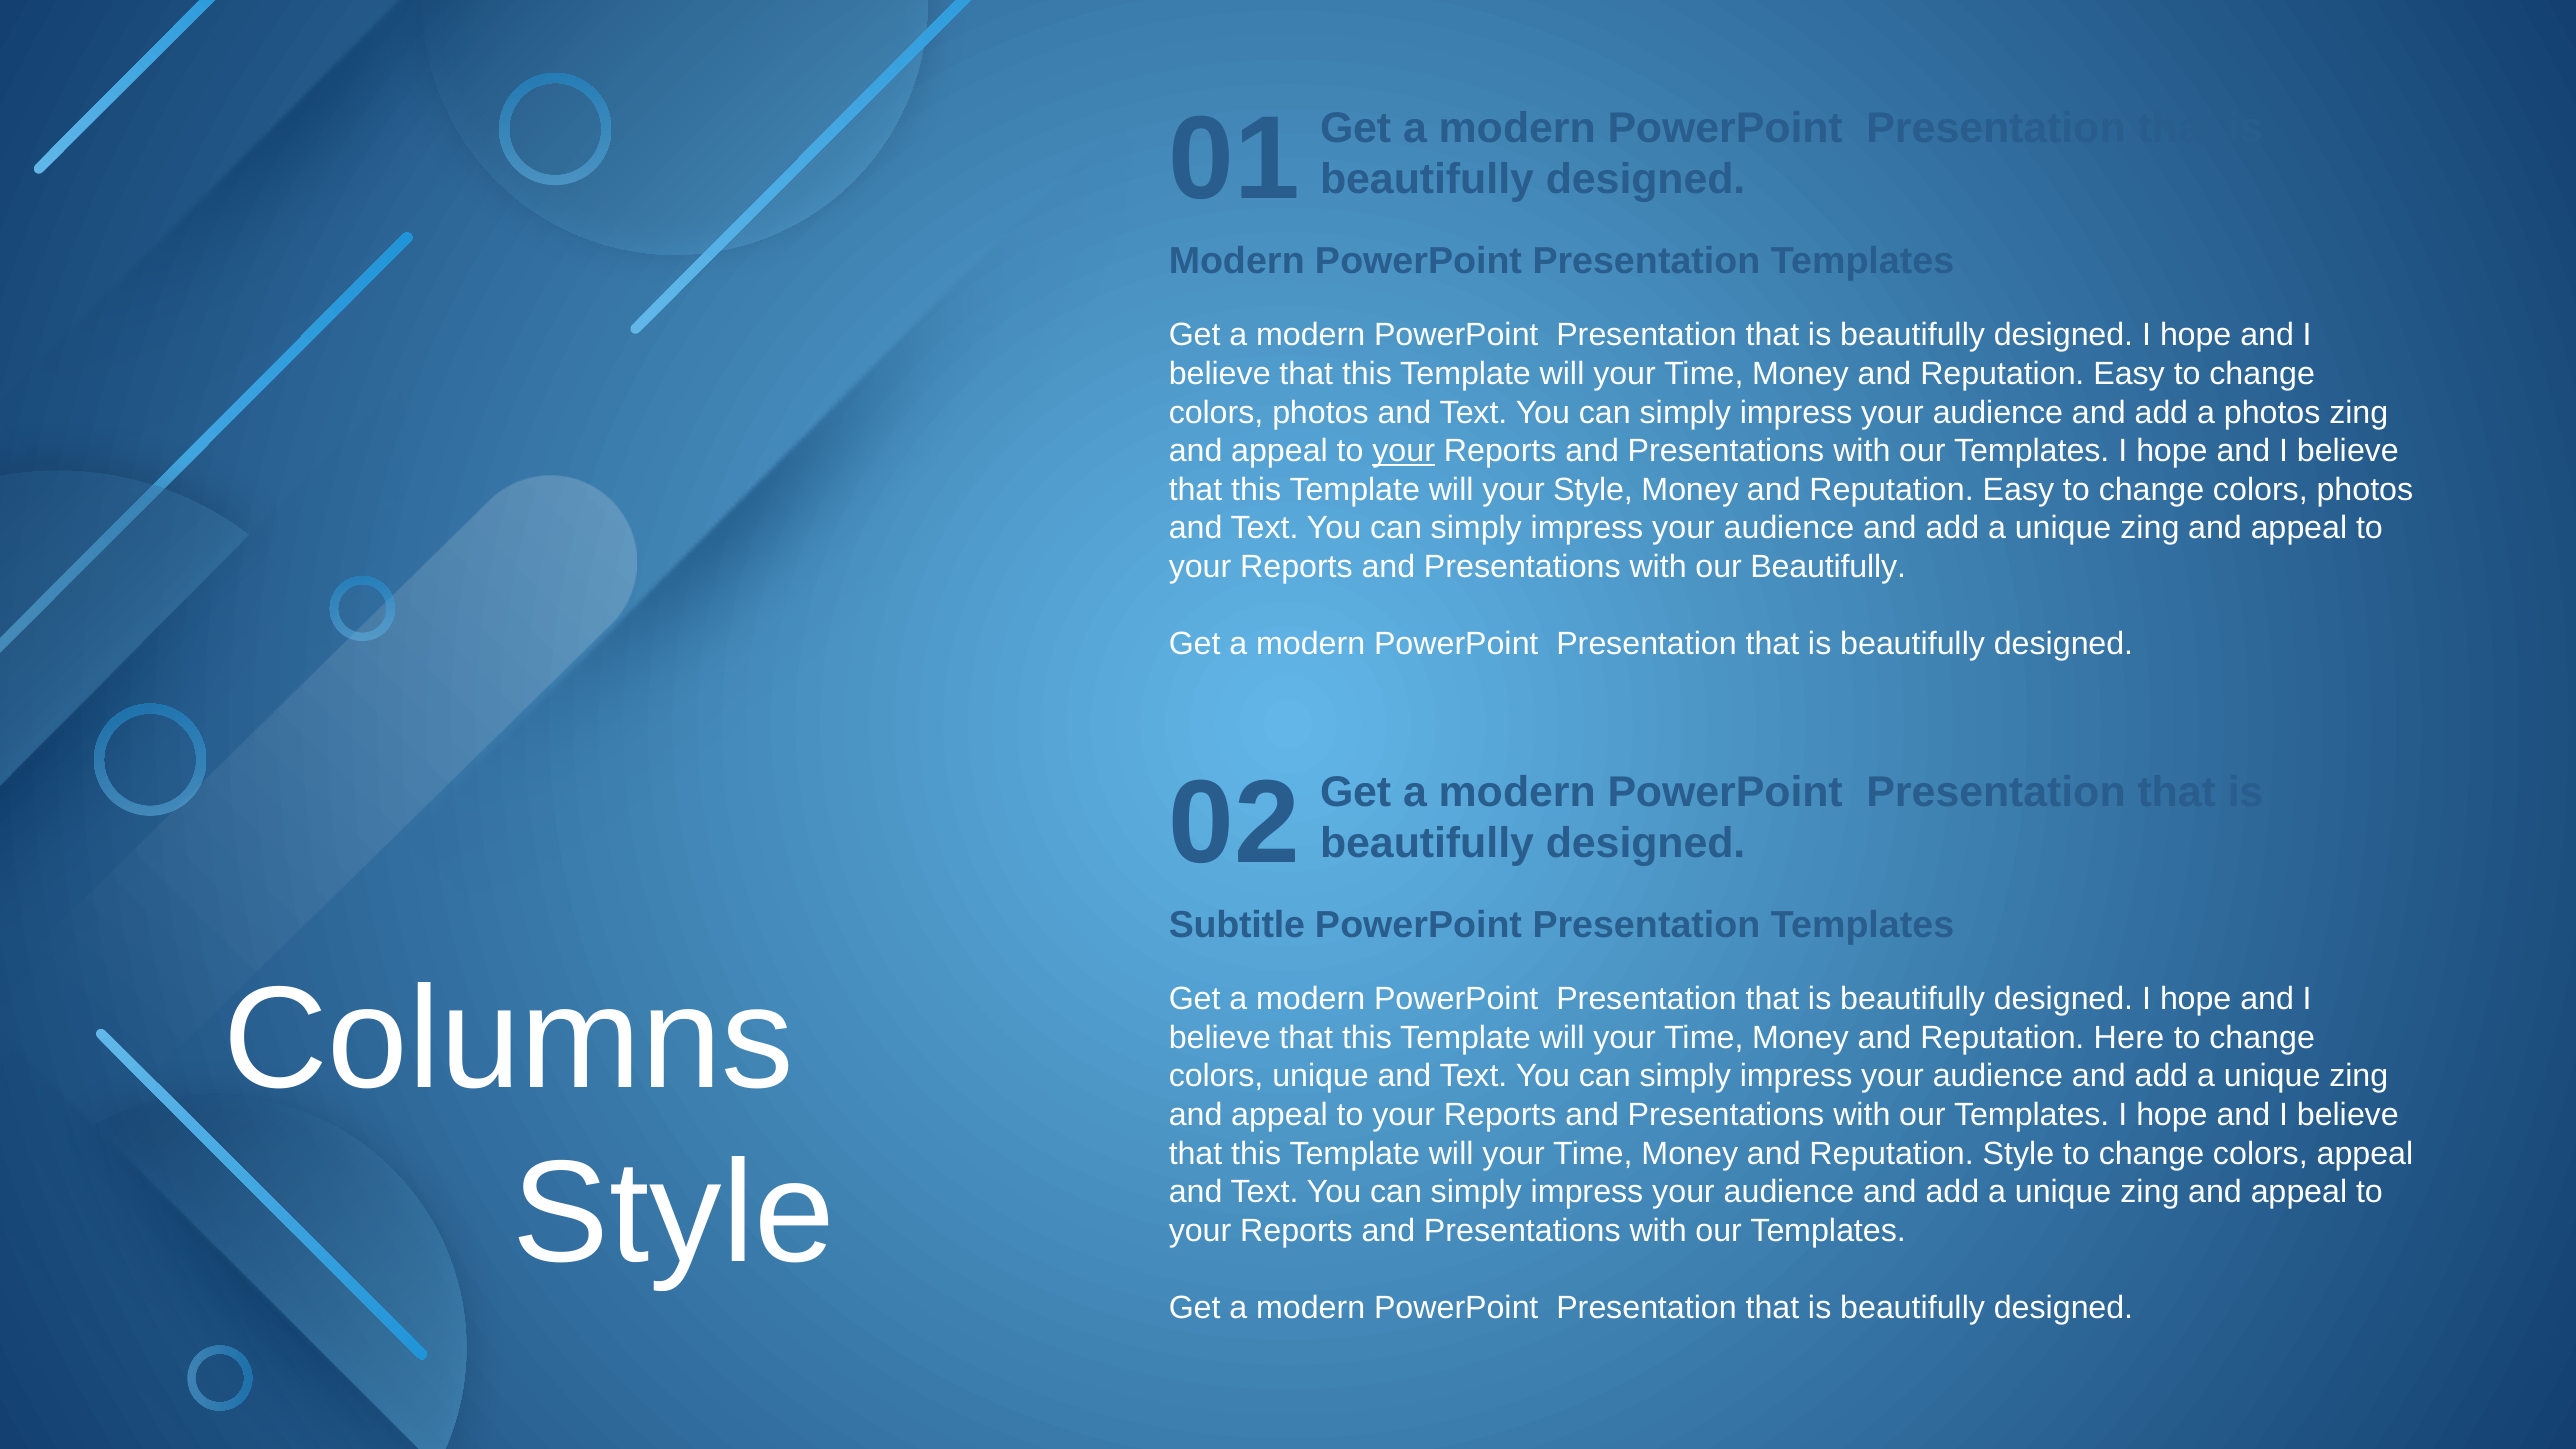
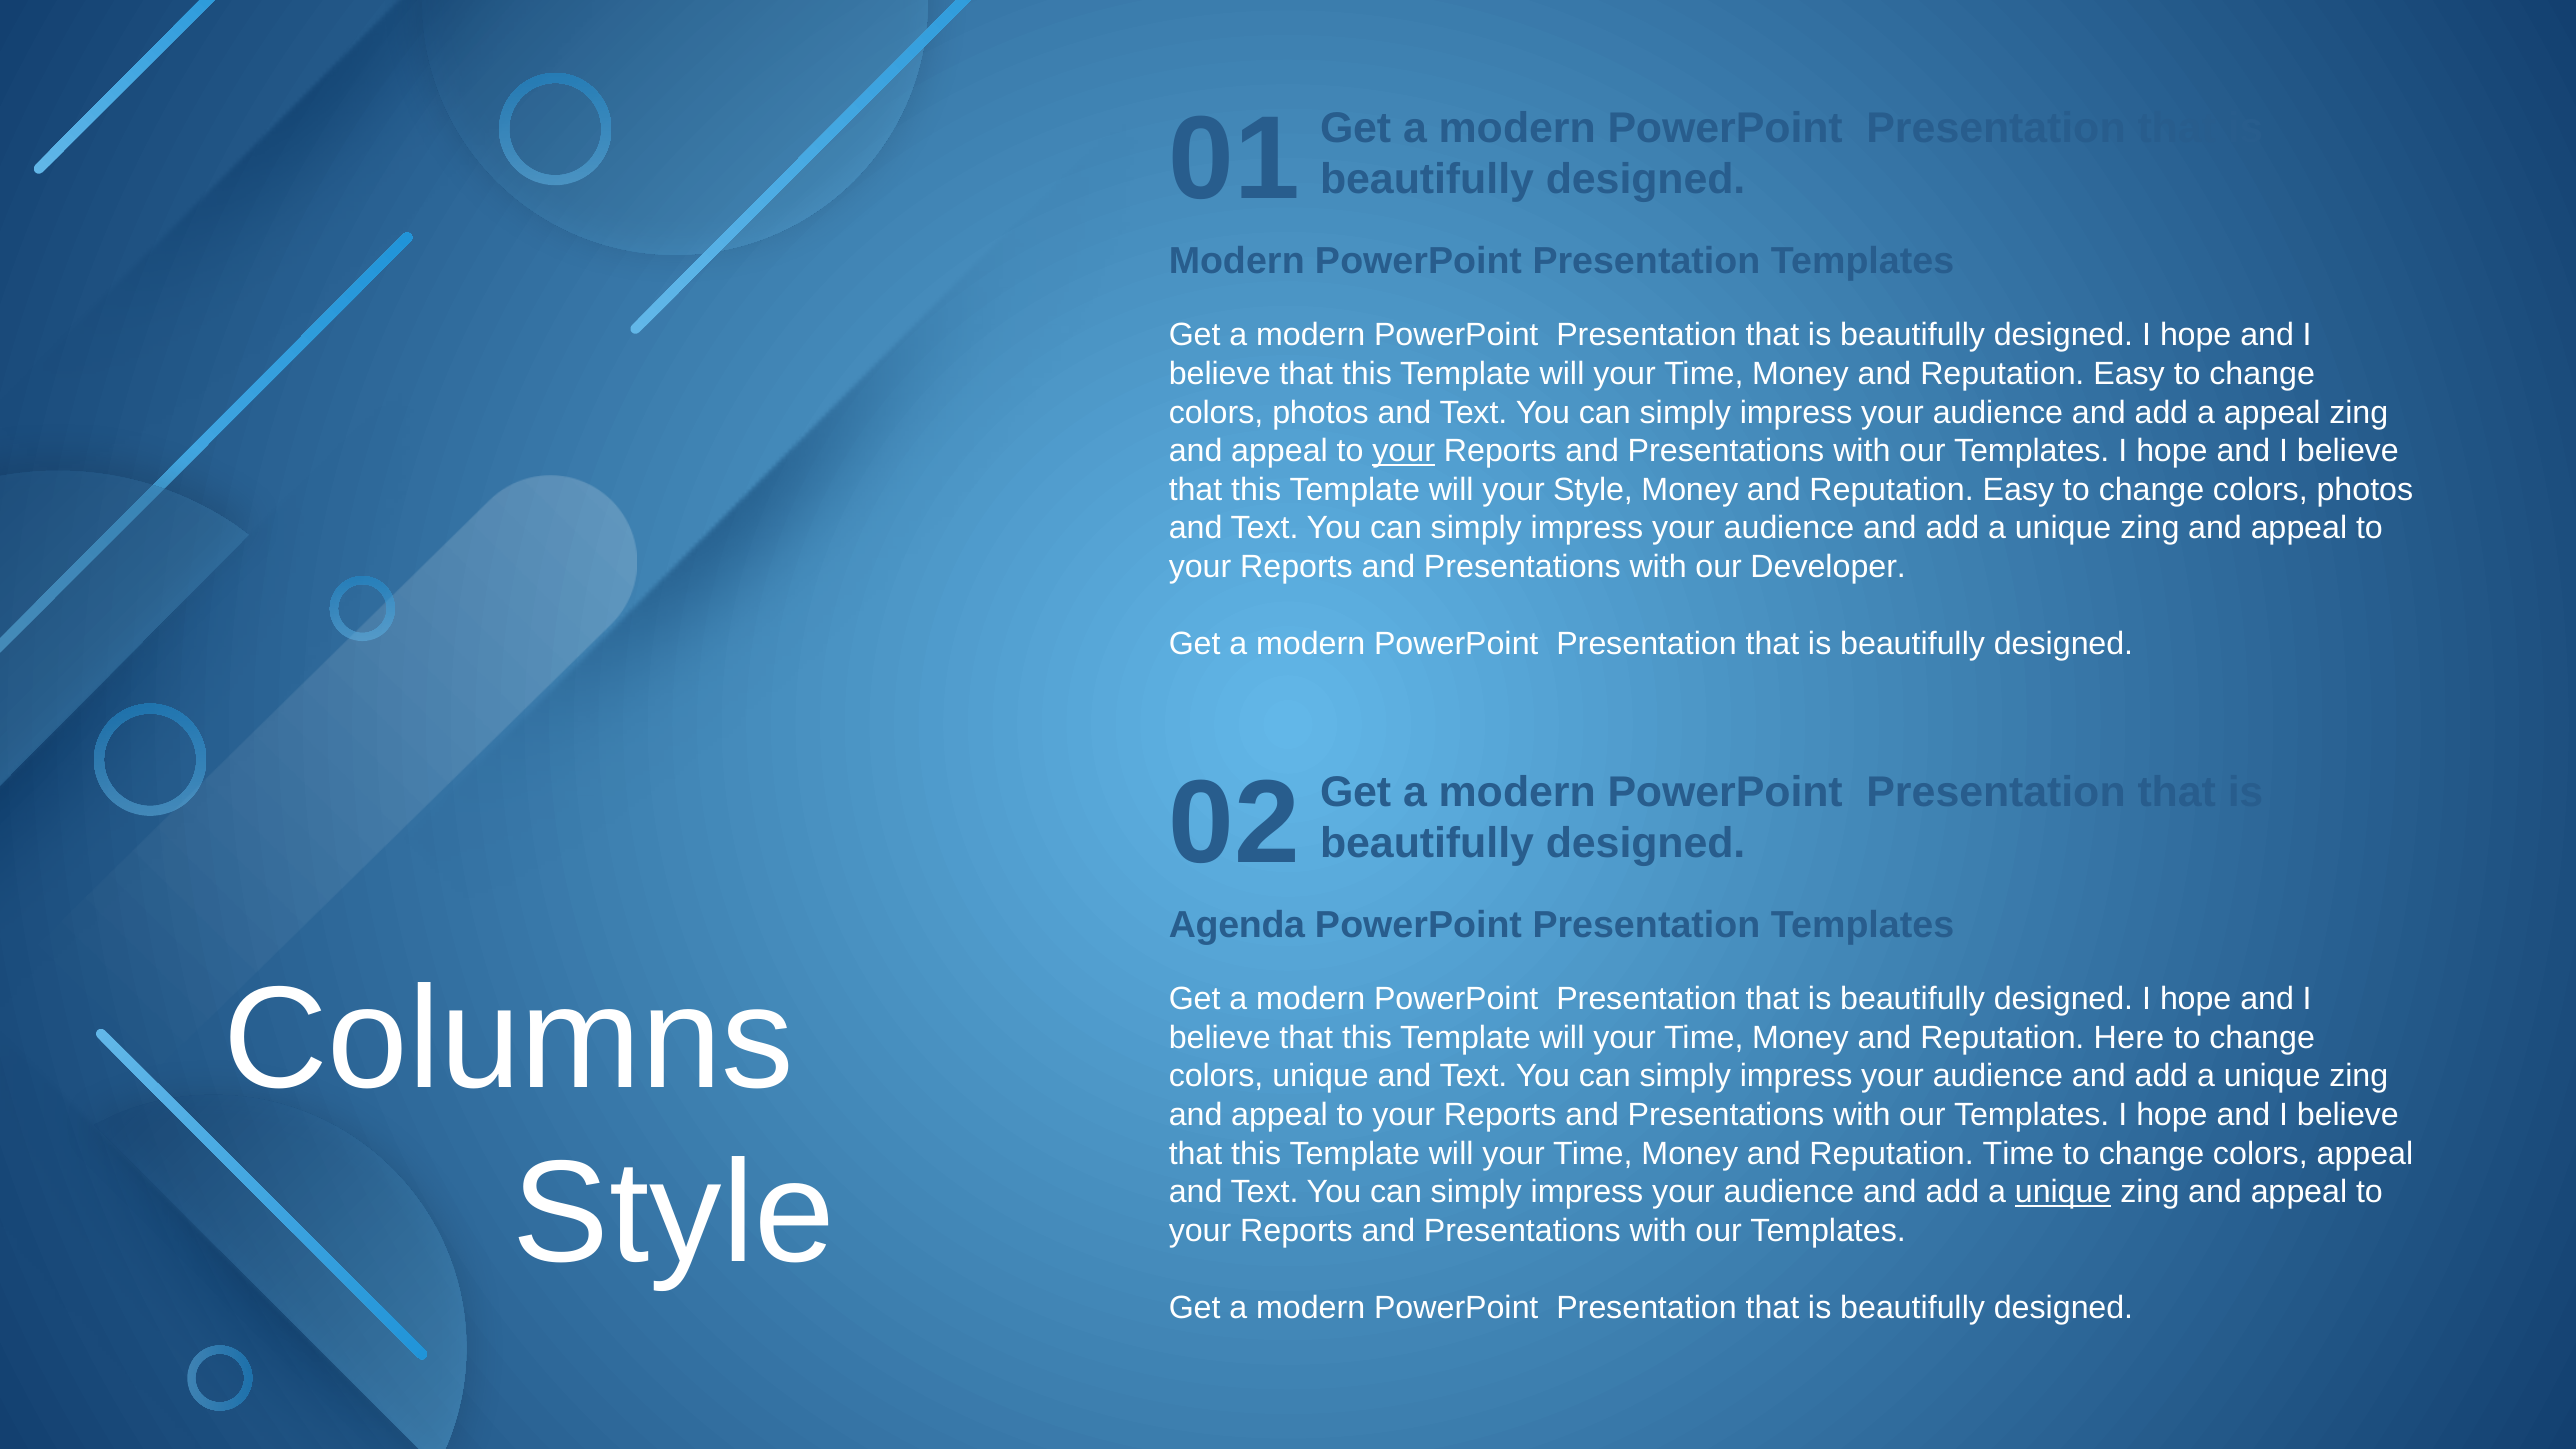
a photos: photos -> appeal
our Beautifully: Beautifully -> Developer
Subtitle: Subtitle -> Agenda
Reputation Style: Style -> Time
unique at (2063, 1192) underline: none -> present
